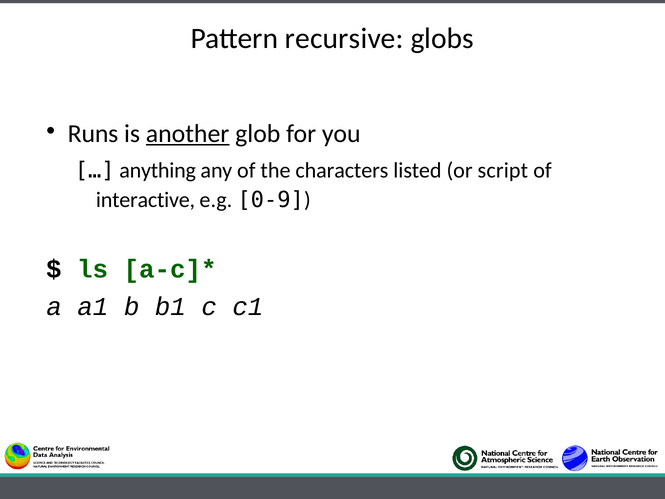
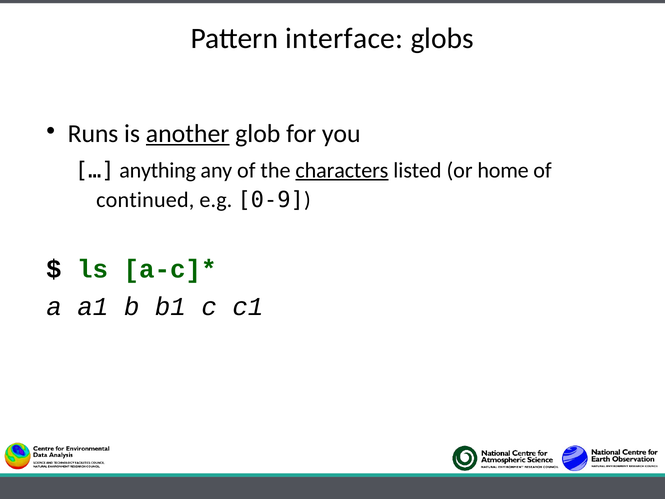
recursive: recursive -> interface
characters underline: none -> present
script: script -> home
interactive: interactive -> continued
